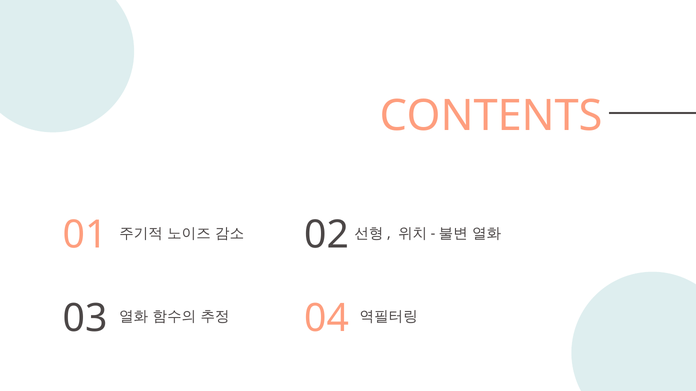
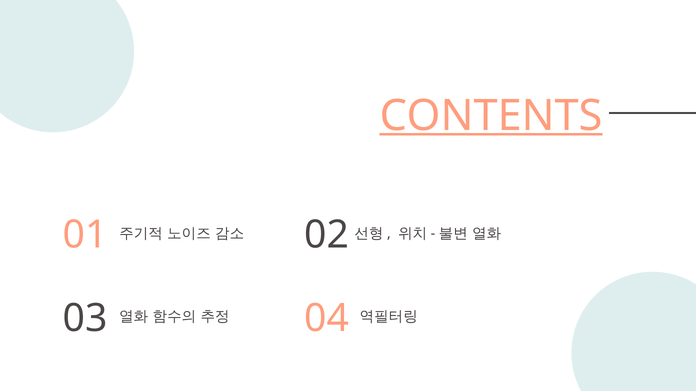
CONTENTS underline: none -> present
